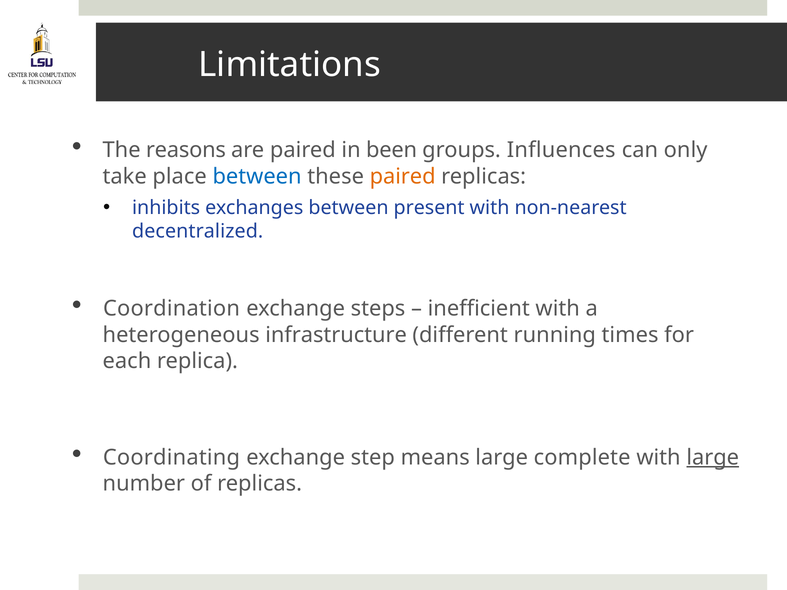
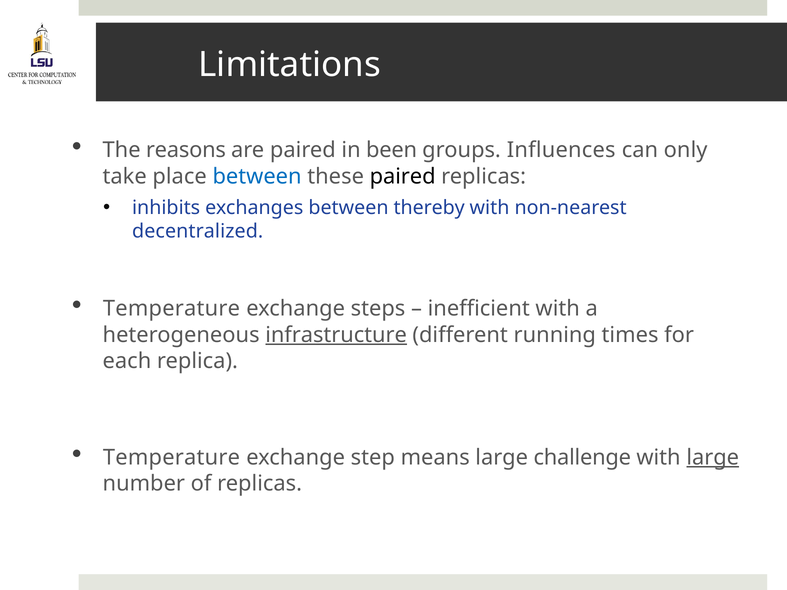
paired at (403, 177) colour: orange -> black
present: present -> thereby
Coordination at (171, 309): Coordination -> Temperature
infrastructure underline: none -> present
Coordinating at (171, 458): Coordinating -> Temperature
complete: complete -> challenge
